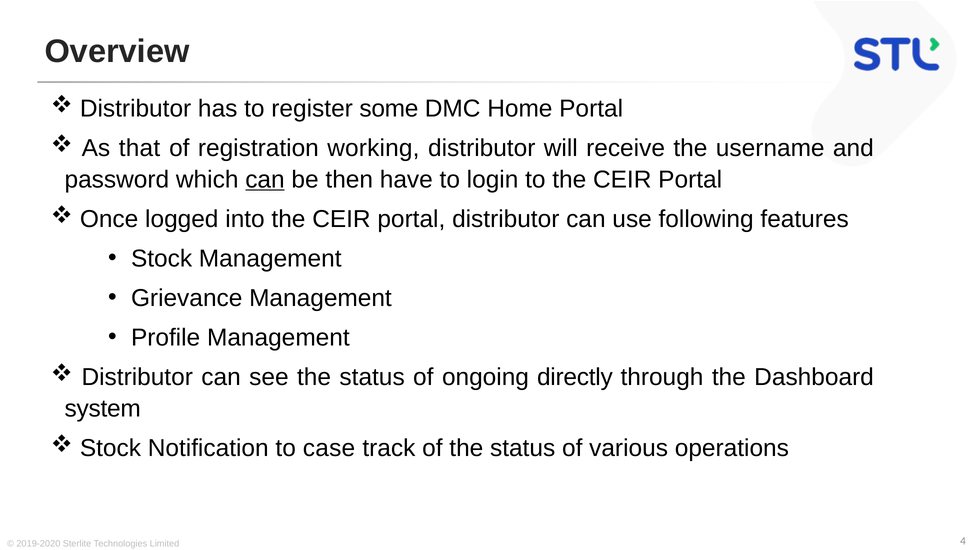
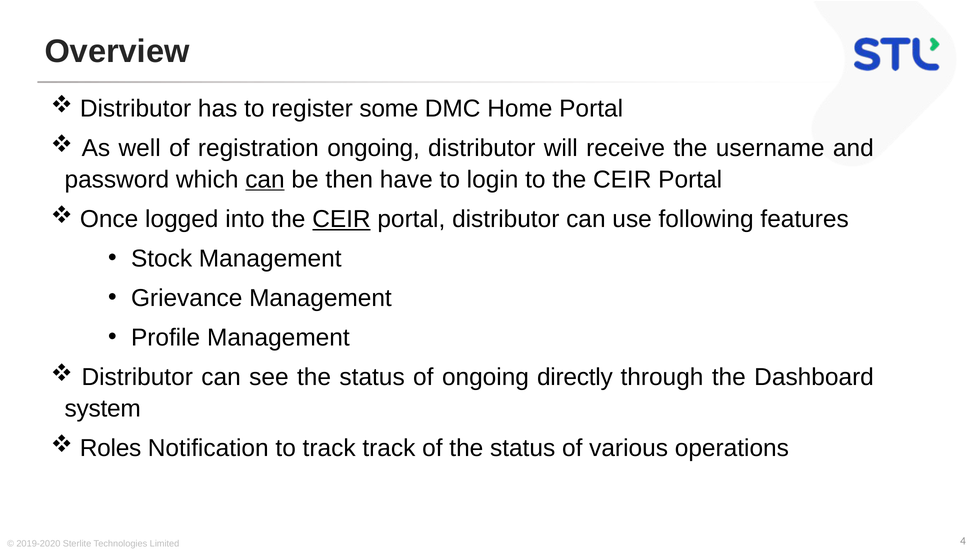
that: that -> well
registration working: working -> ongoing
CEIR at (341, 219) underline: none -> present
Stock at (110, 448): Stock -> Roles
to case: case -> track
